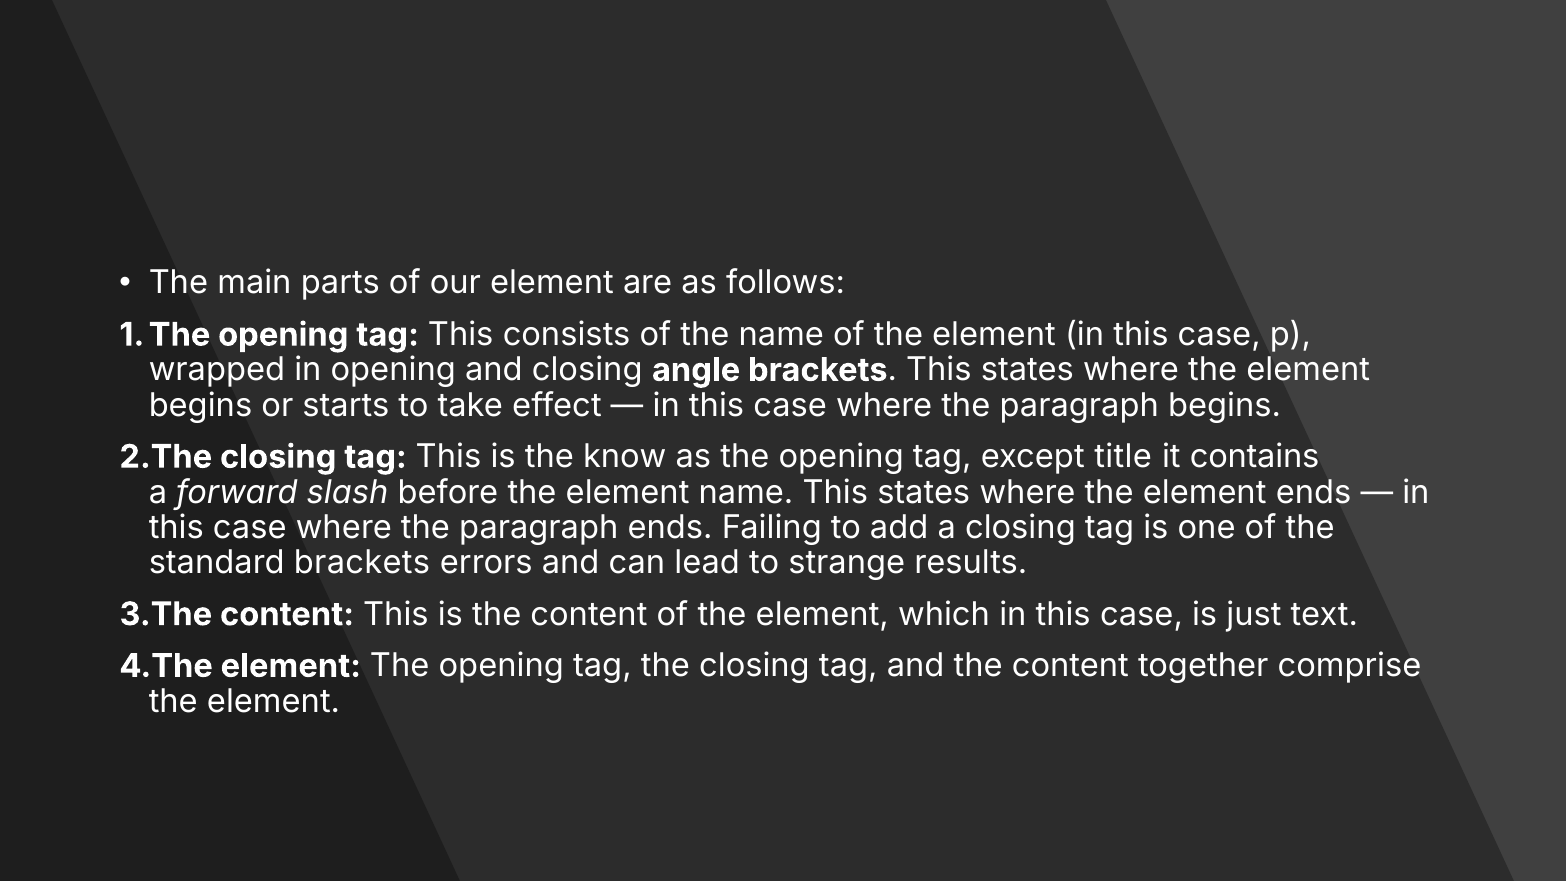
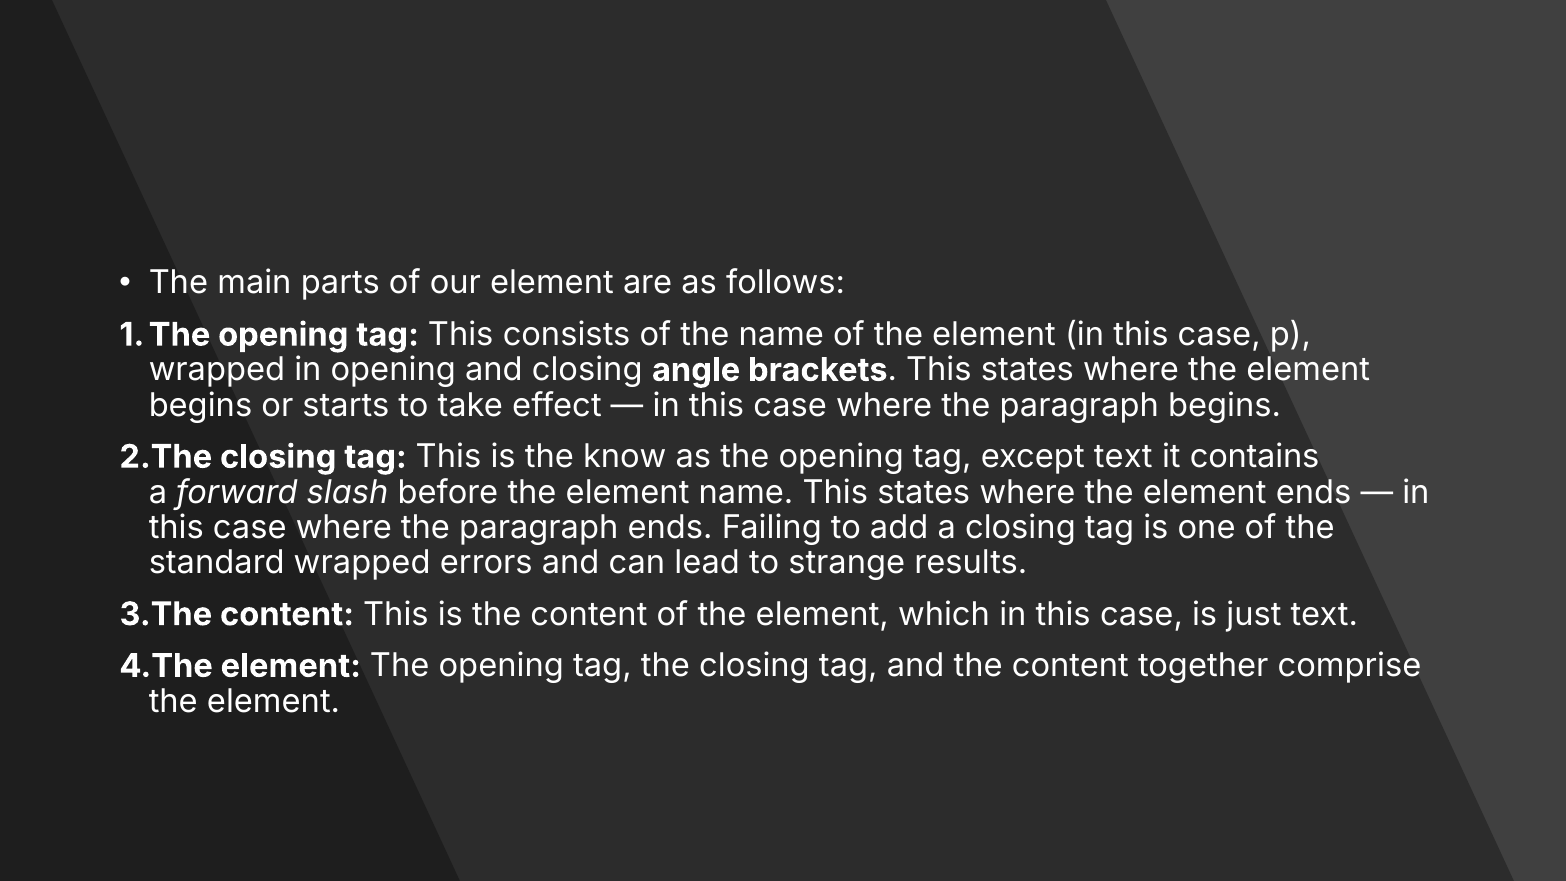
except title: title -> text
standard brackets: brackets -> wrapped
